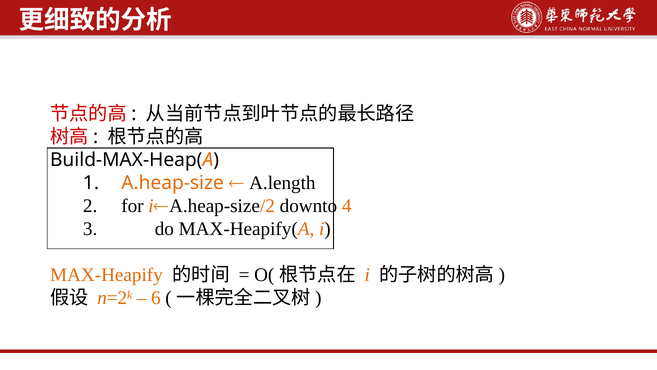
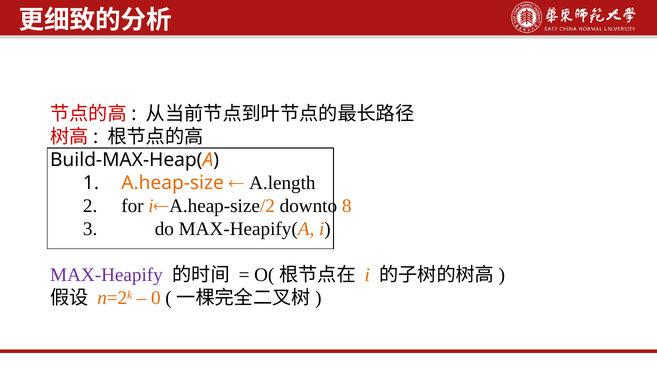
4: 4 -> 8
MAX-Heapify colour: orange -> purple
6: 6 -> 0
